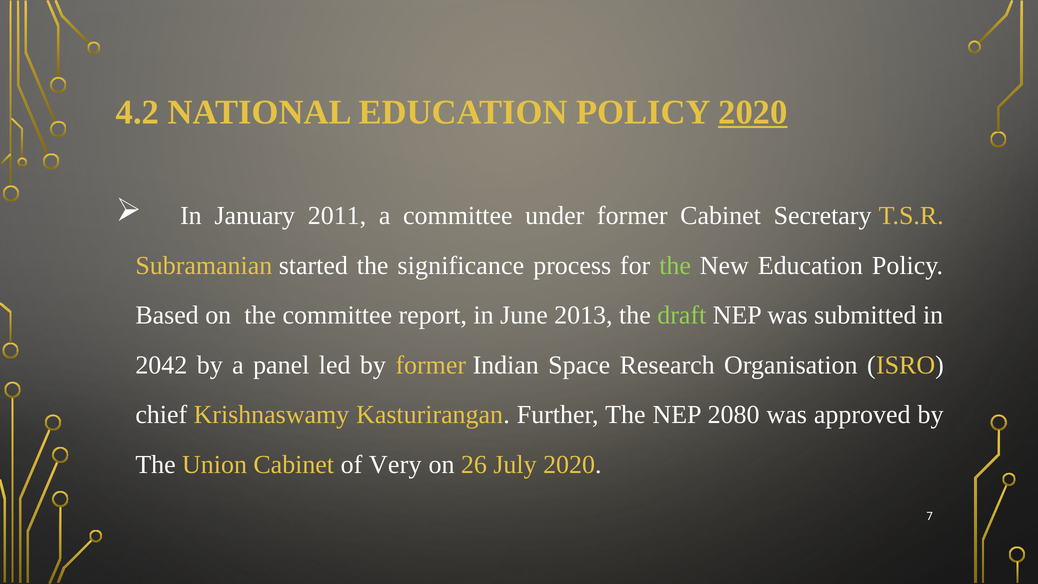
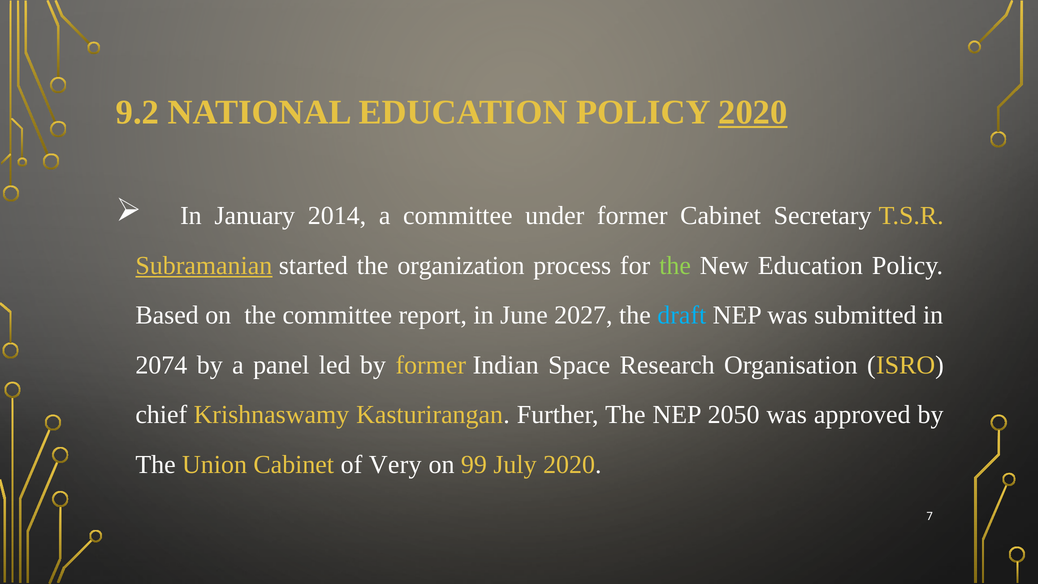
4.2: 4.2 -> 9.2
2011: 2011 -> 2014
Subramanian underline: none -> present
significance: significance -> organization
2013: 2013 -> 2027
draft colour: light green -> light blue
2042: 2042 -> 2074
2080: 2080 -> 2050
26: 26 -> 99
